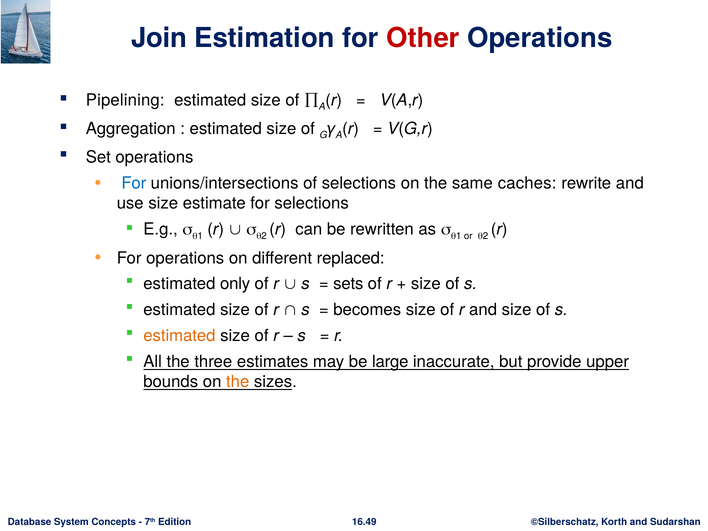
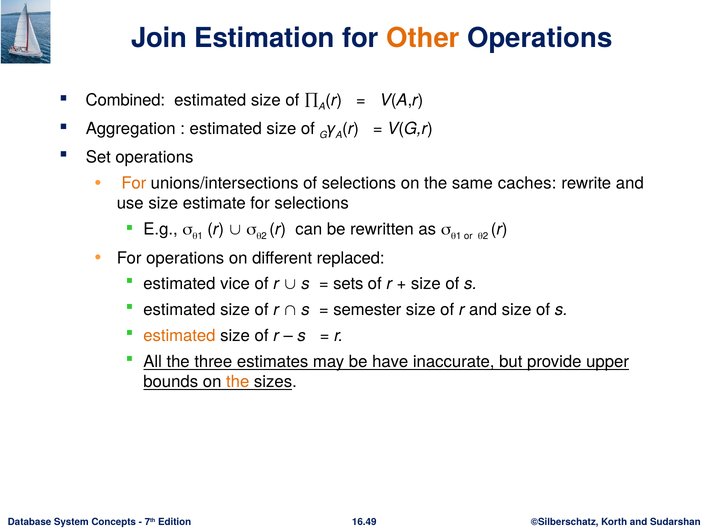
Other colour: red -> orange
Pipelining: Pipelining -> Combined
For at (134, 183) colour: blue -> orange
only: only -> vice
becomes: becomes -> semester
large: large -> have
